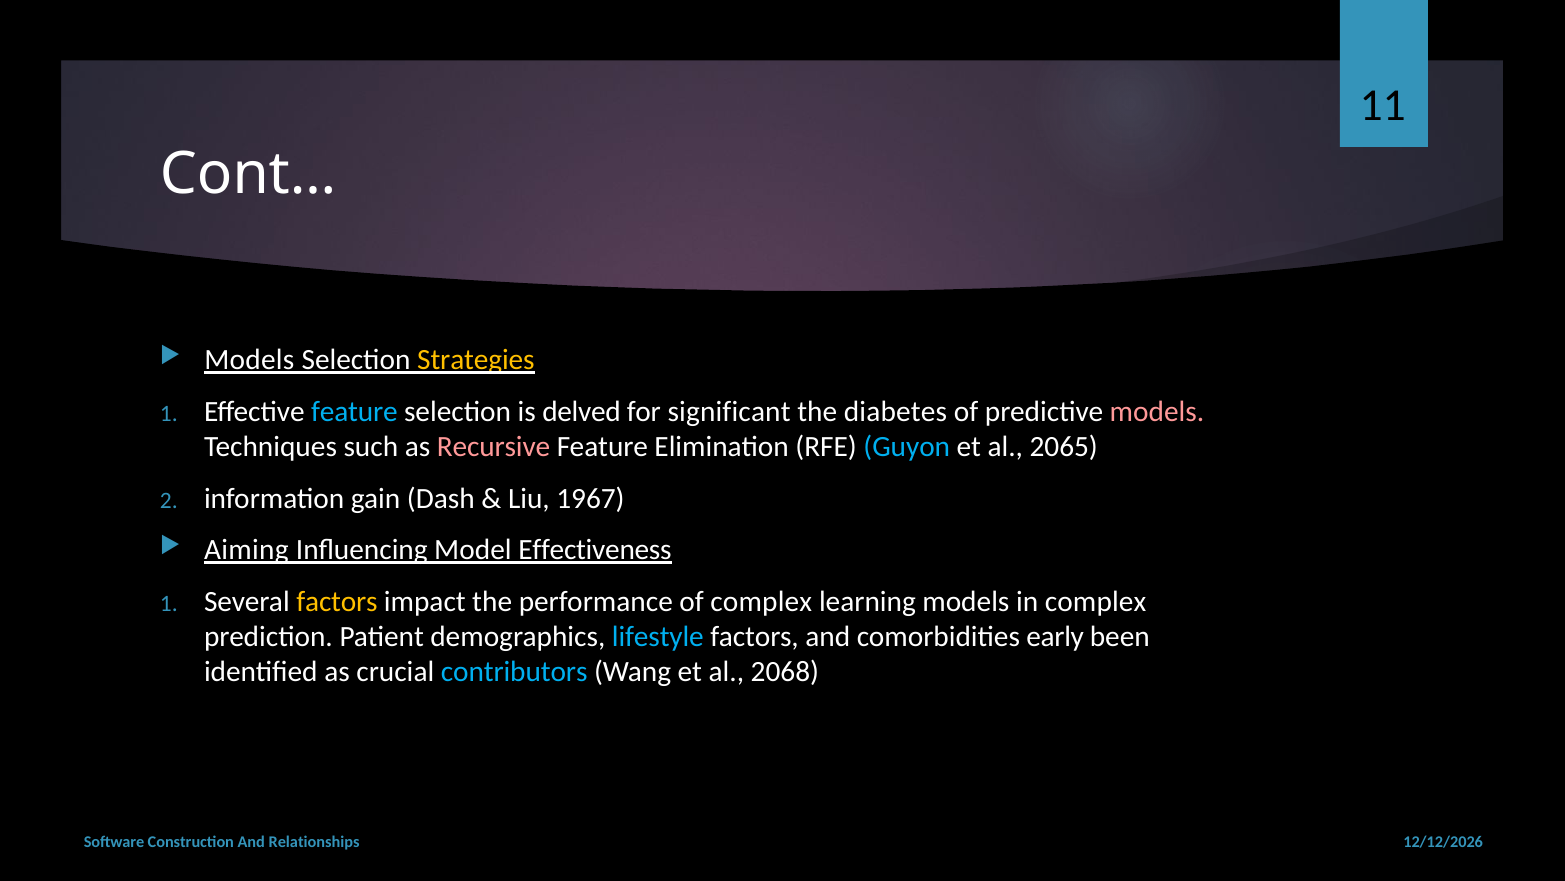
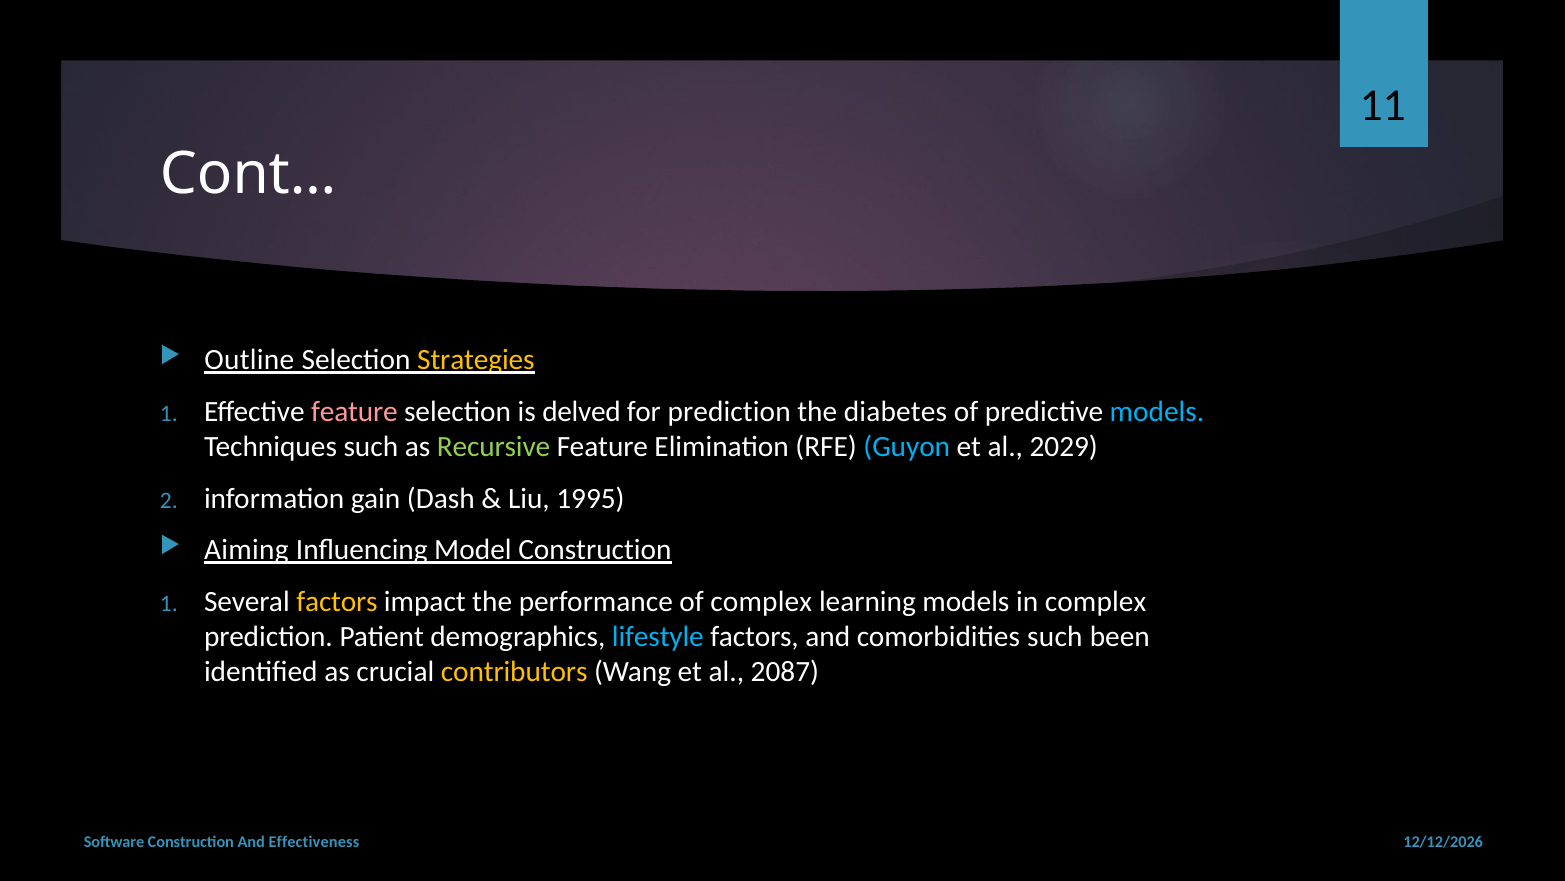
Models at (249, 360): Models -> Outline
feature at (354, 411) colour: light blue -> pink
for significant: significant -> prediction
models at (1157, 411) colour: pink -> light blue
Recursive colour: pink -> light green
2065: 2065 -> 2029
1967: 1967 -> 1995
Model Effectiveness: Effectiveness -> Construction
comorbidities early: early -> such
contributors colour: light blue -> yellow
2068: 2068 -> 2087
Relationships: Relationships -> Effectiveness
